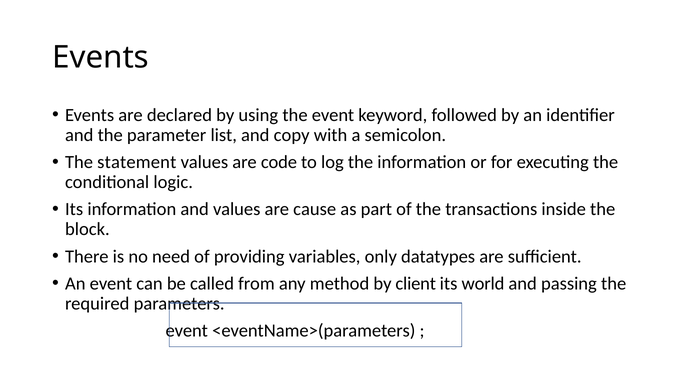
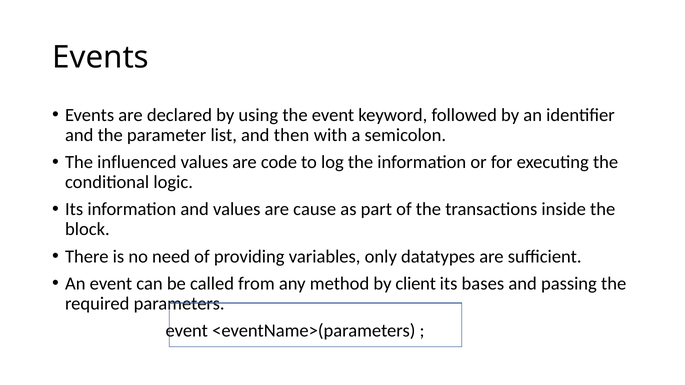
copy: copy -> then
statement: statement -> influenced
world: world -> bases
